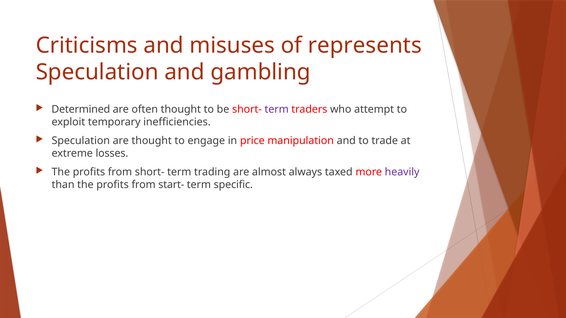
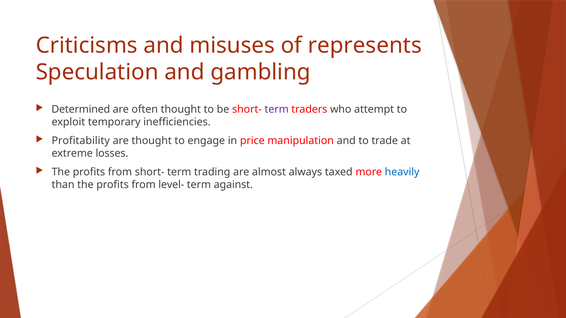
Speculation at (81, 141): Speculation -> Profitability
heavily colour: purple -> blue
start-: start- -> level-
specific: specific -> against
